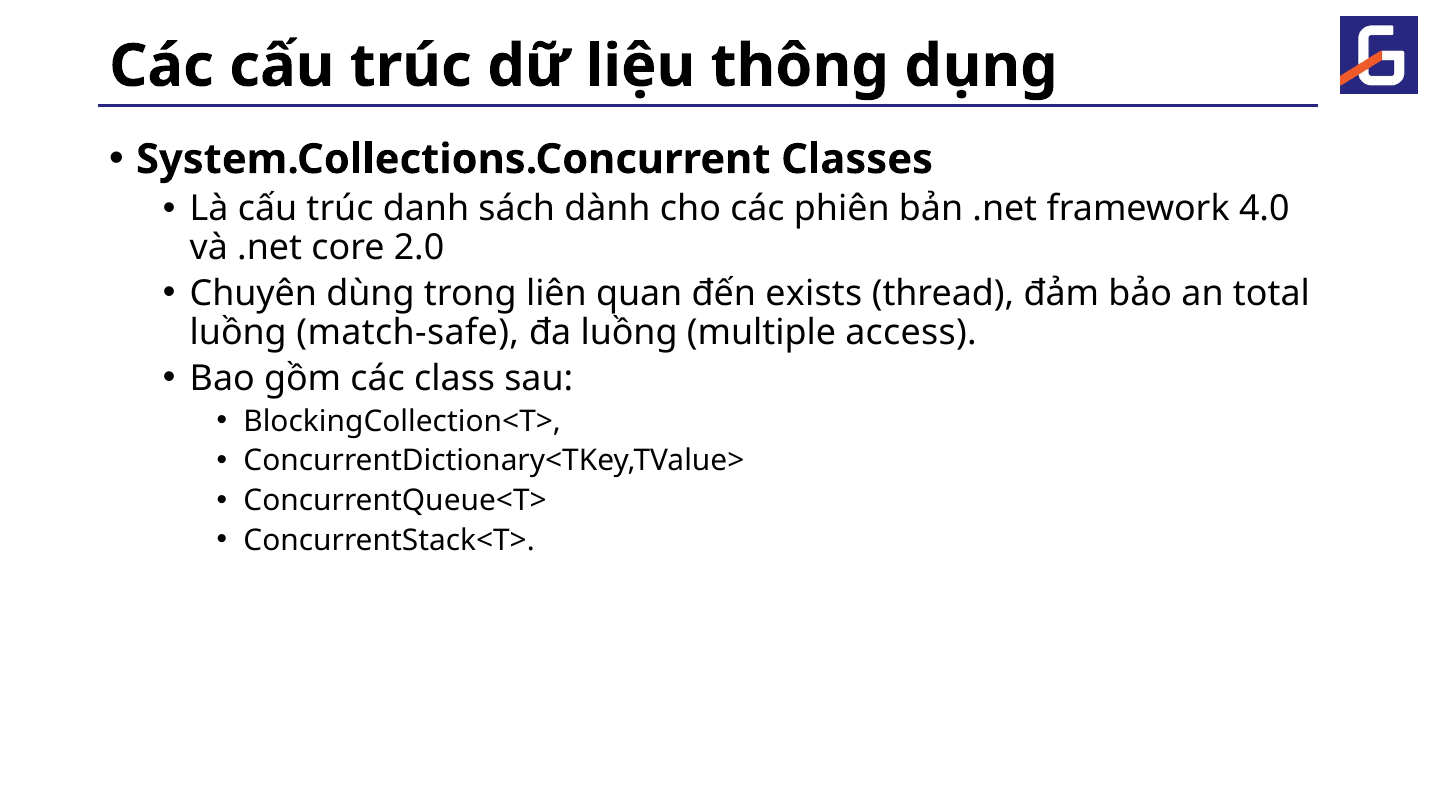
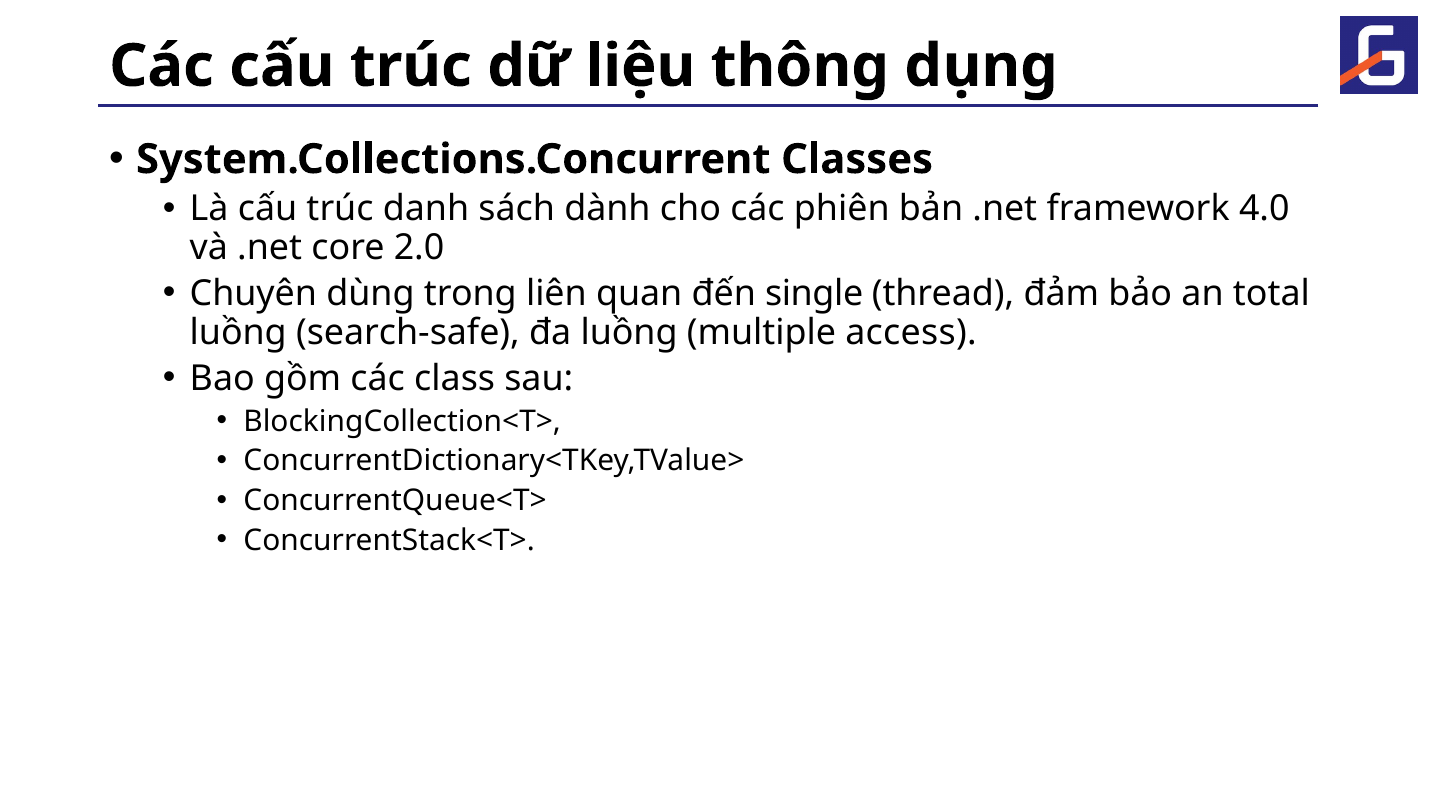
exists: exists -> single
match-safe: match-safe -> search-safe
